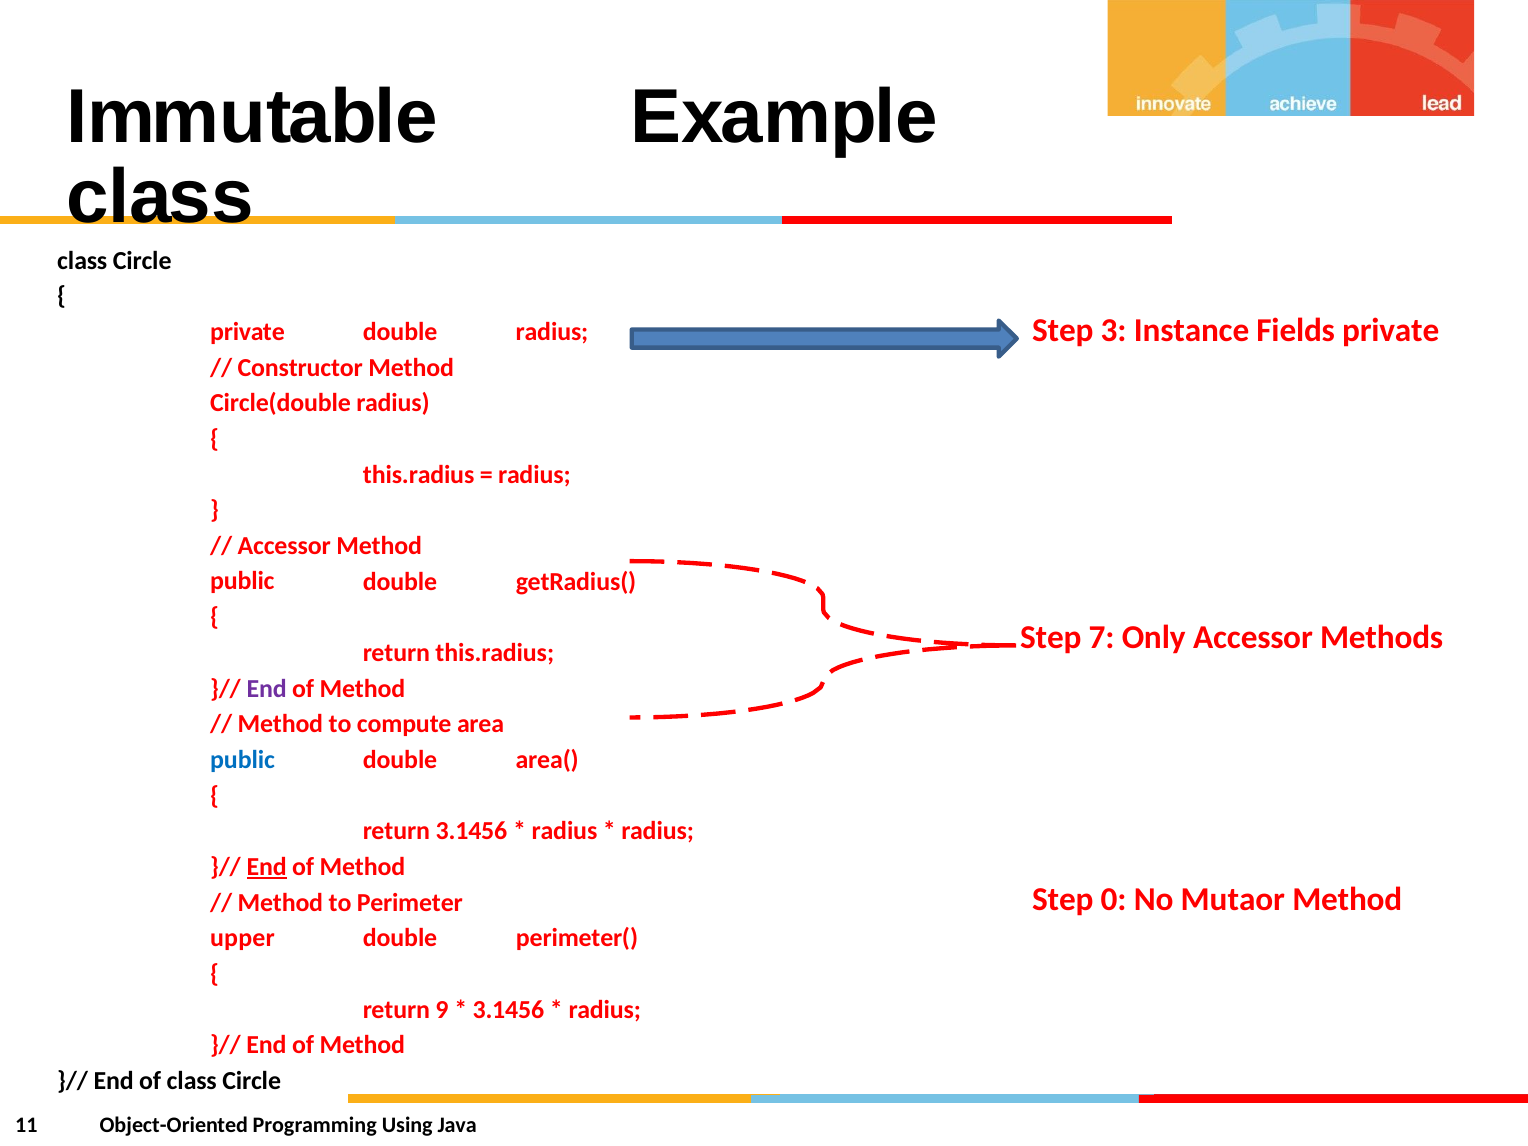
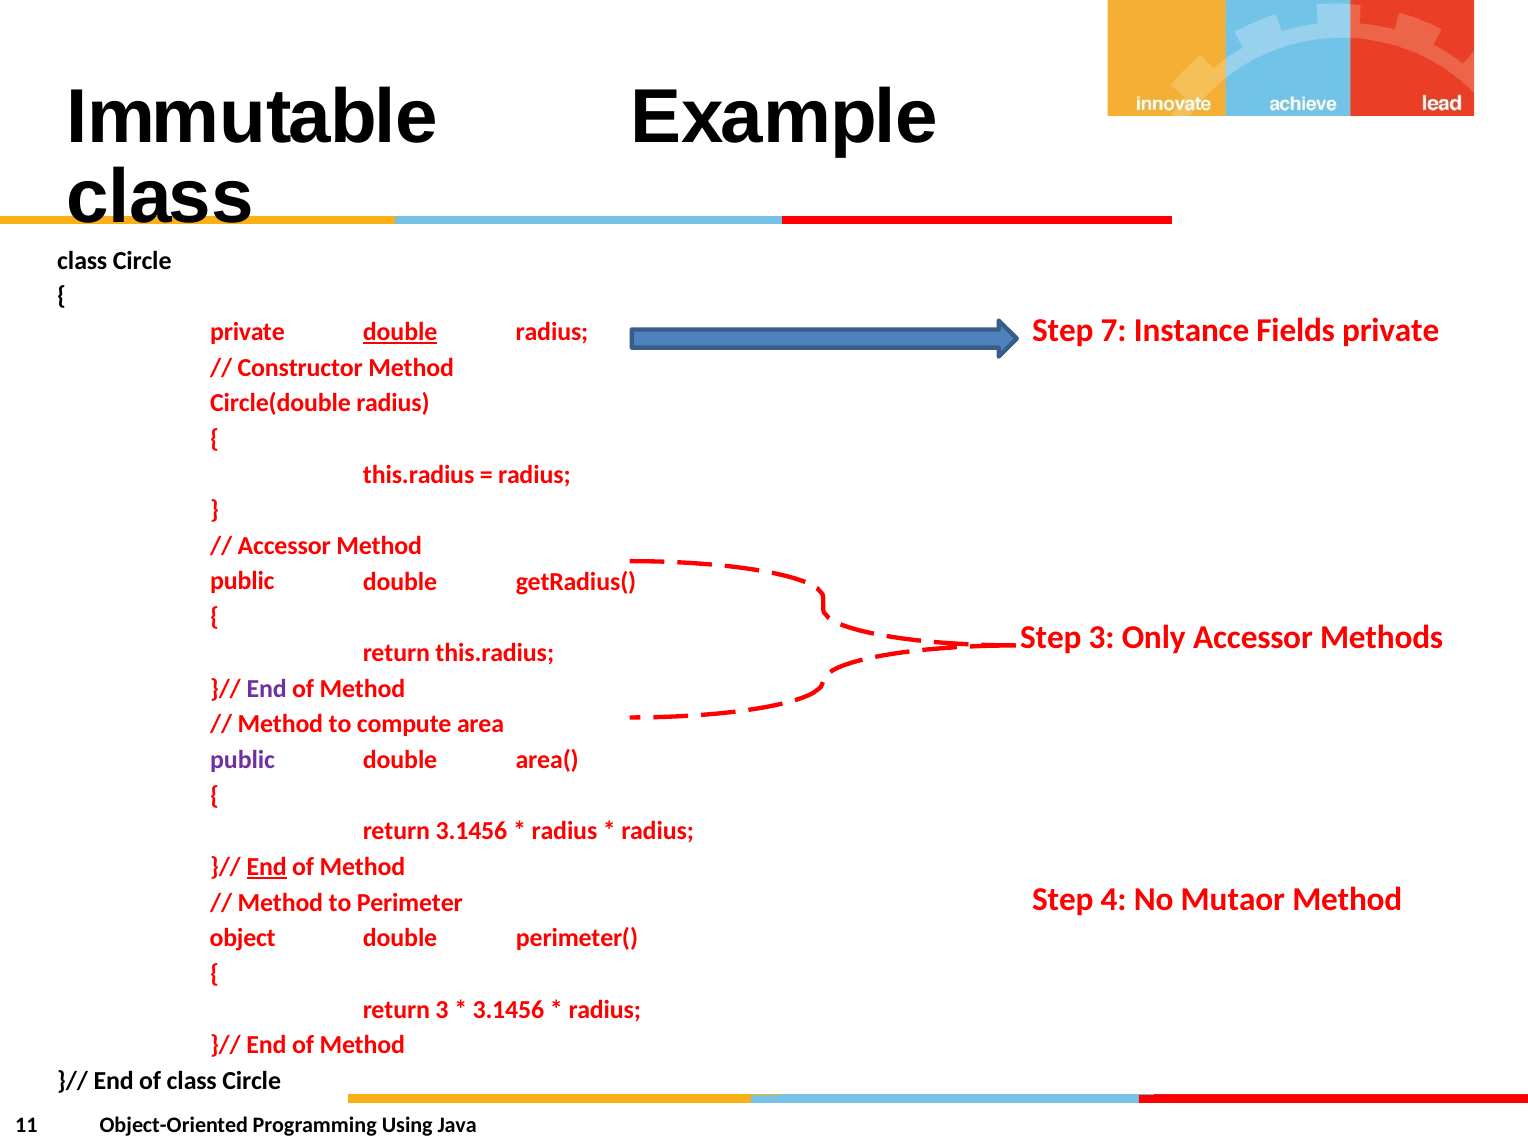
3: 3 -> 7
double at (400, 332) underline: none -> present
Step 7: 7 -> 3
public at (243, 760) colour: blue -> purple
0: 0 -> 4
upper: upper -> object
return 9: 9 -> 3
